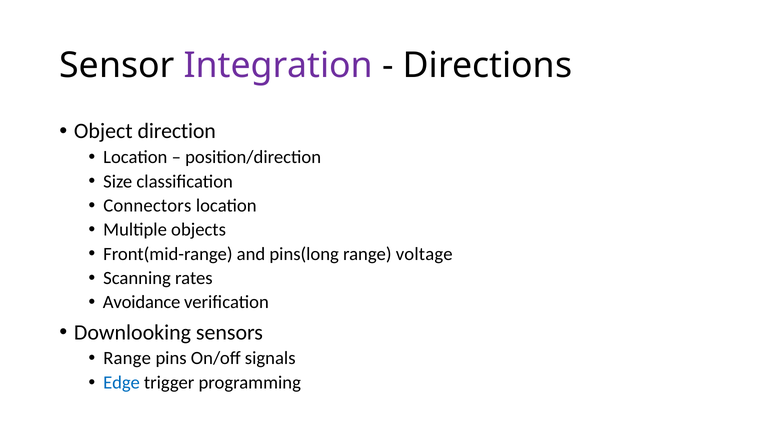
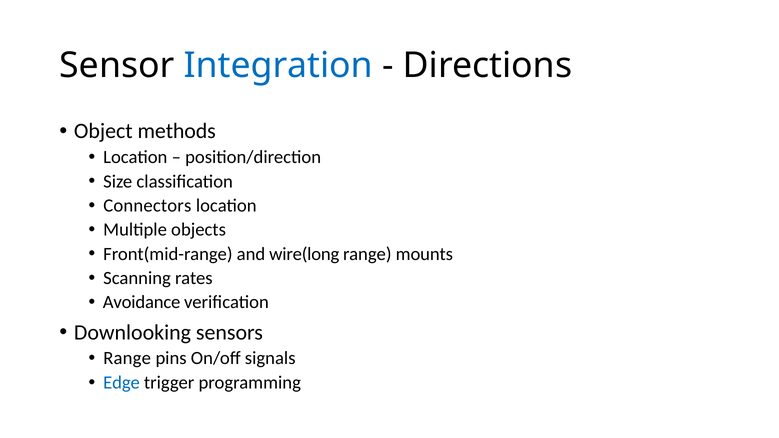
Integration colour: purple -> blue
direction: direction -> methods
pins(long: pins(long -> wire(long
voltage: voltage -> mounts
